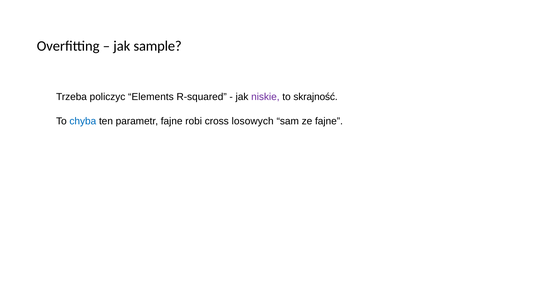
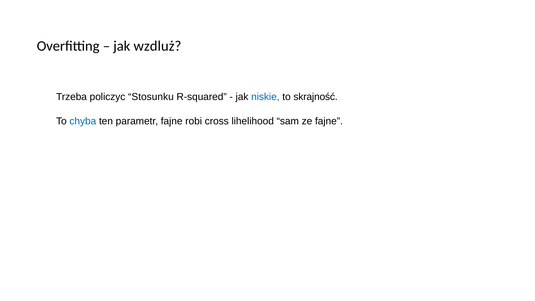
sample: sample -> wzdluż
Elements: Elements -> Stosunku
niskie colour: purple -> blue
losowych: losowych -> lihelihood
